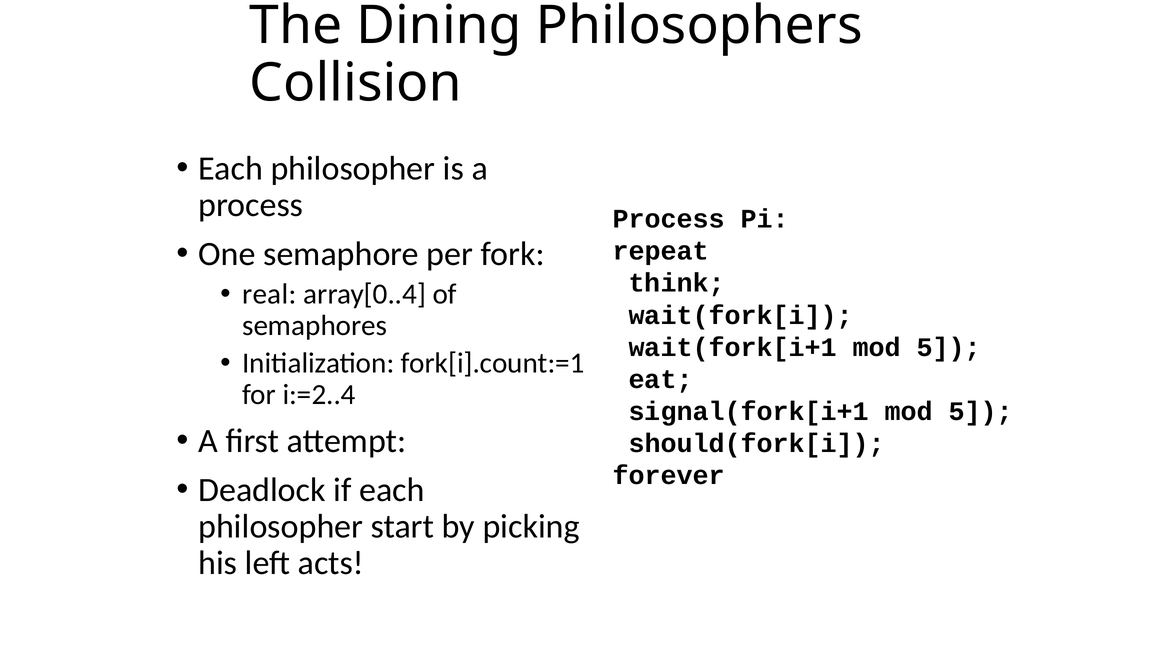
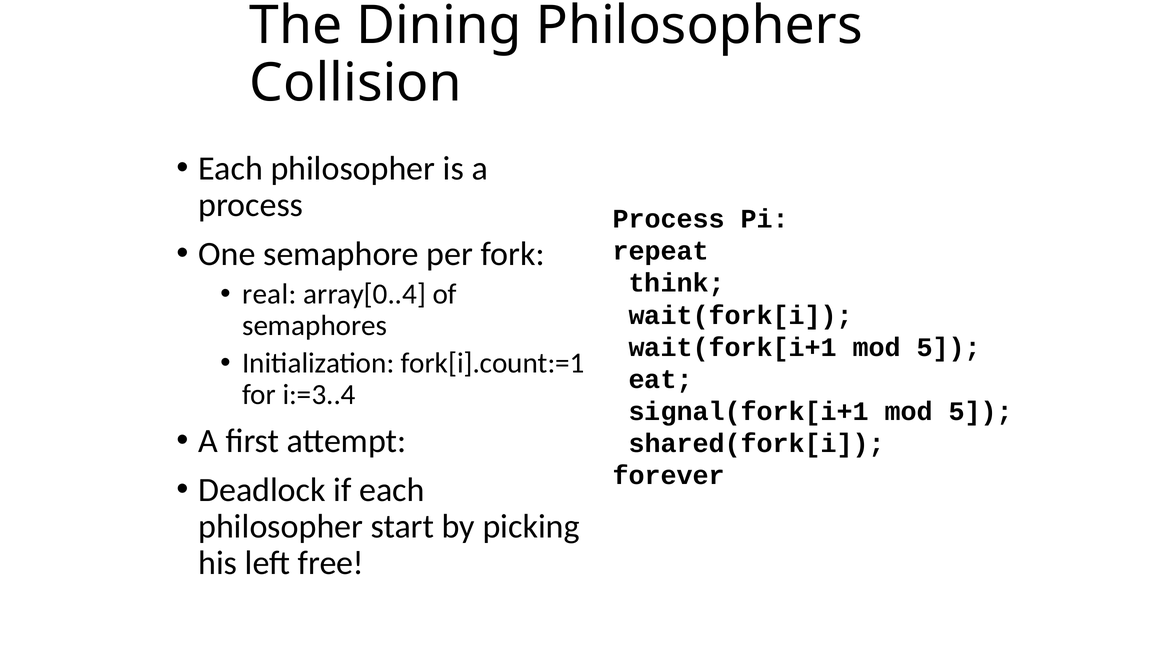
i:=2..4: i:=2..4 -> i:=3..4
should(fork[i: should(fork[i -> shared(fork[i
acts: acts -> free
